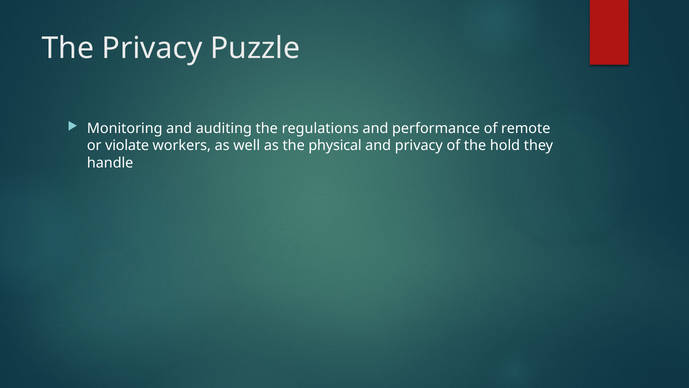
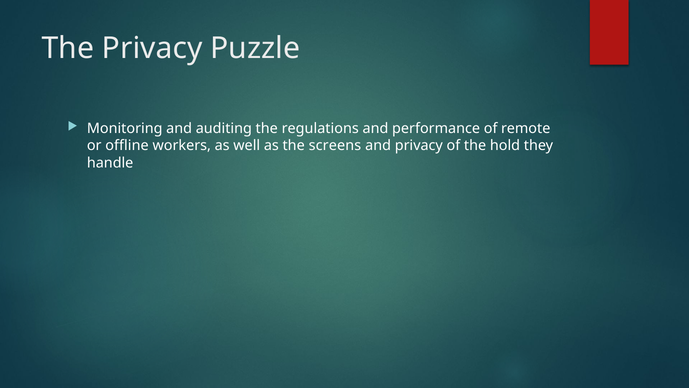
violate: violate -> offline
physical: physical -> screens
